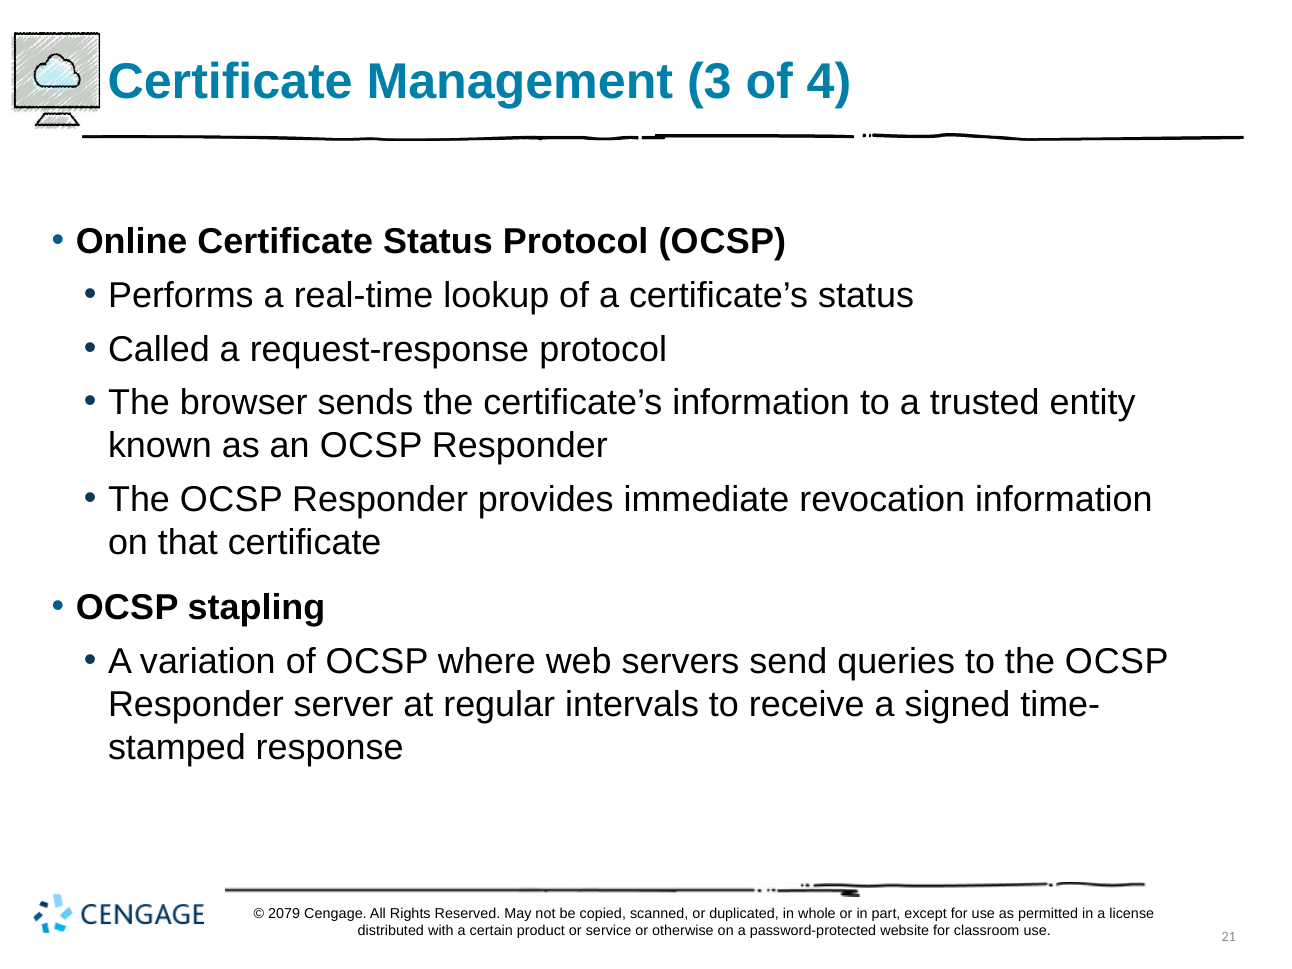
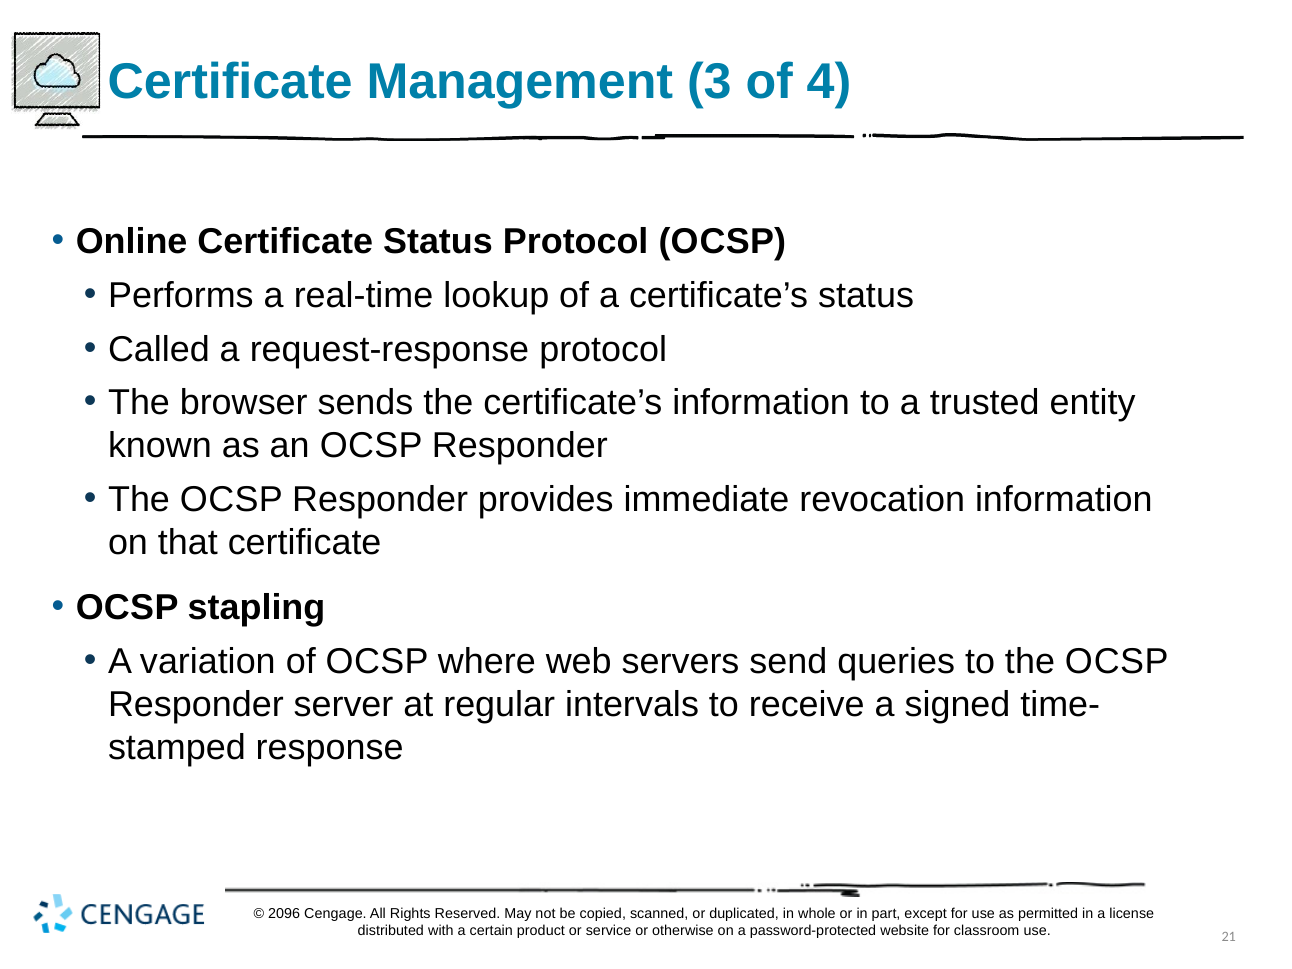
2079: 2079 -> 2096
